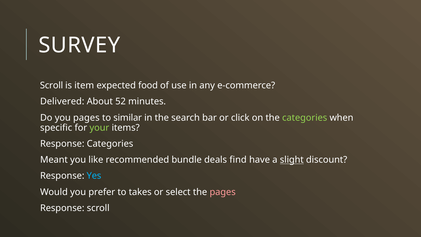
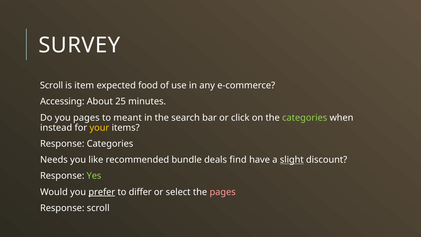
Delivered: Delivered -> Accessing
52: 52 -> 25
similar: similar -> meant
specific: specific -> instead
your colour: light green -> yellow
Meant: Meant -> Needs
Yes colour: light blue -> light green
prefer underline: none -> present
takes: takes -> differ
